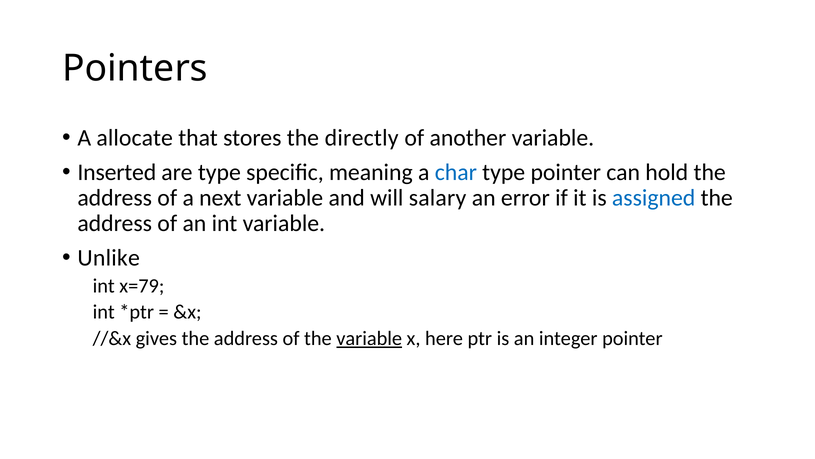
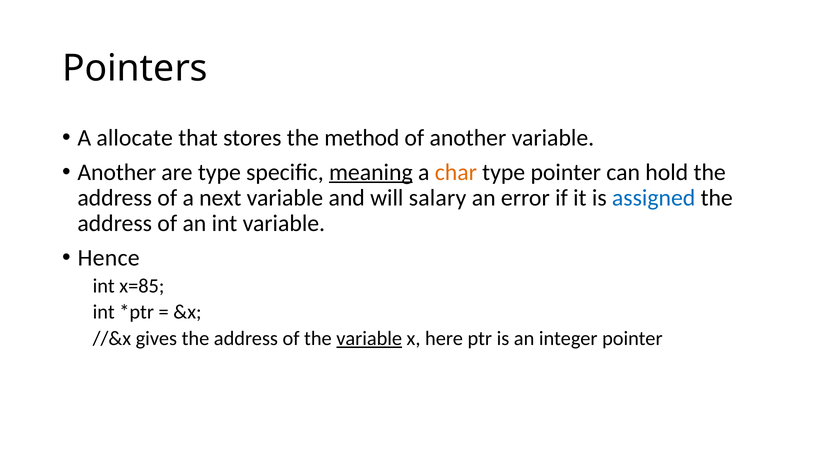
directly: directly -> method
Inserted at (117, 172): Inserted -> Another
meaning underline: none -> present
char colour: blue -> orange
Unlike: Unlike -> Hence
x=79: x=79 -> x=85
